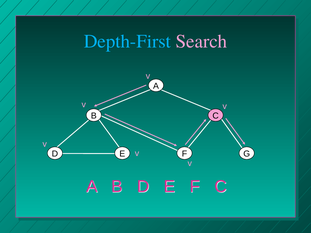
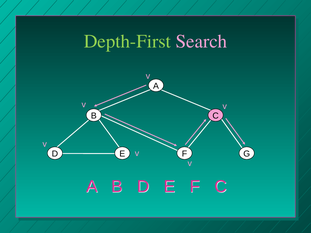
Depth-First colour: light blue -> light green
